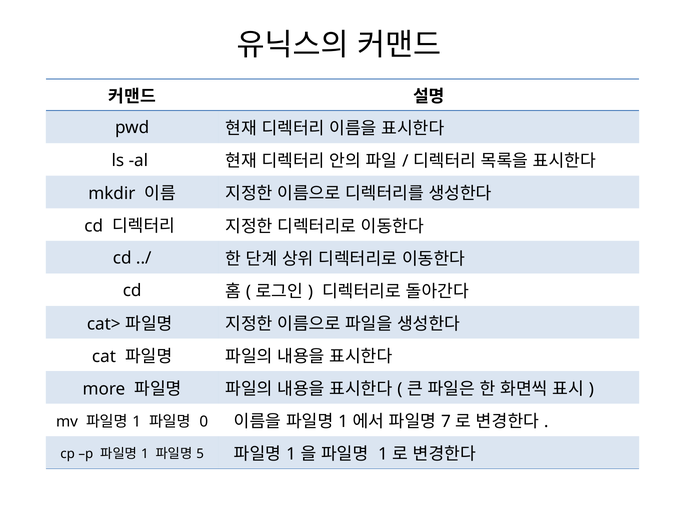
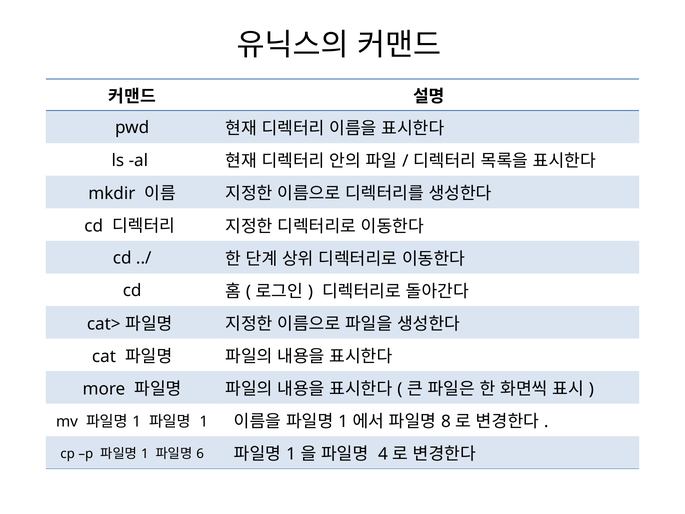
0 at (204, 421): 0 -> 1
7: 7 -> 8
5: 5 -> 6
1 at (383, 454): 1 -> 4
